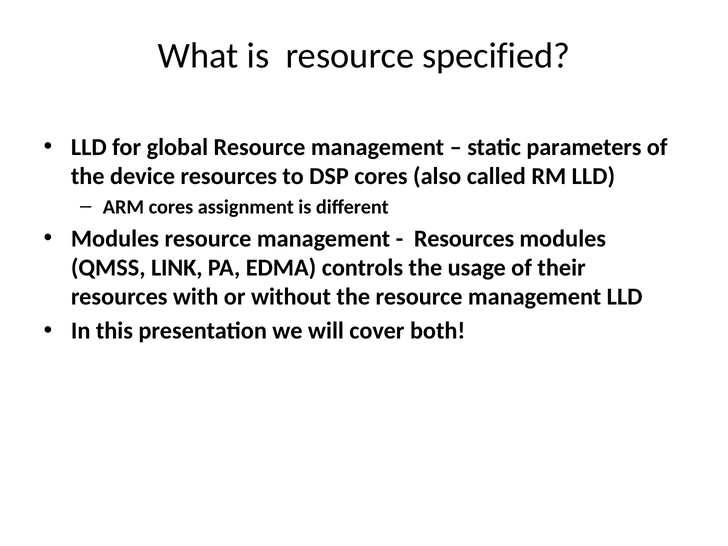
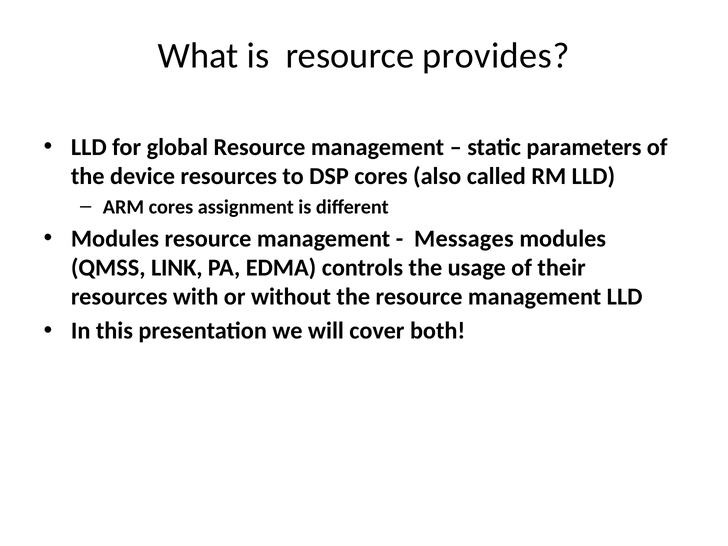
specified: specified -> provides
Resources at (464, 239): Resources -> Messages
